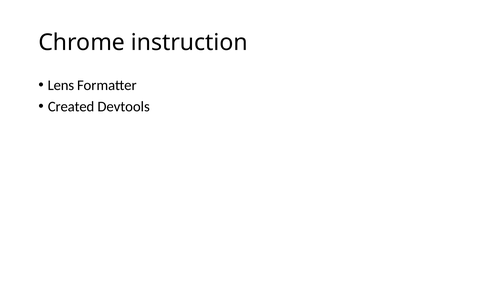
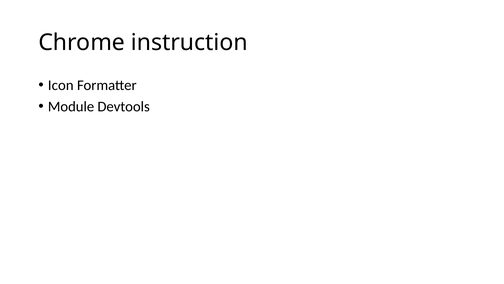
Lens: Lens -> Icon
Created: Created -> Module
